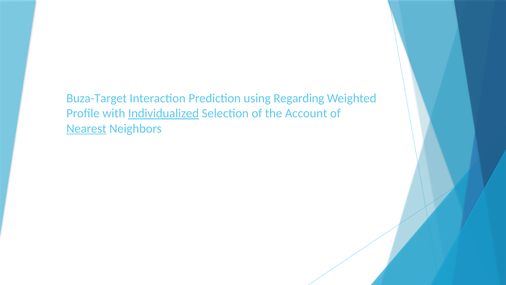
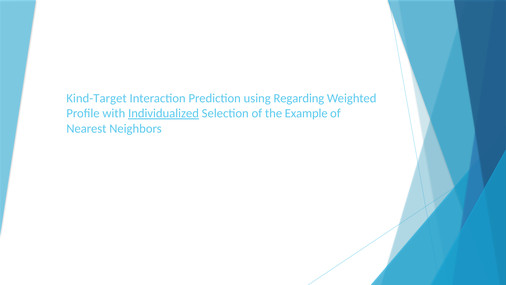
Buza-Target: Buza-Target -> Kind-Target
Account: Account -> Example
Nearest underline: present -> none
